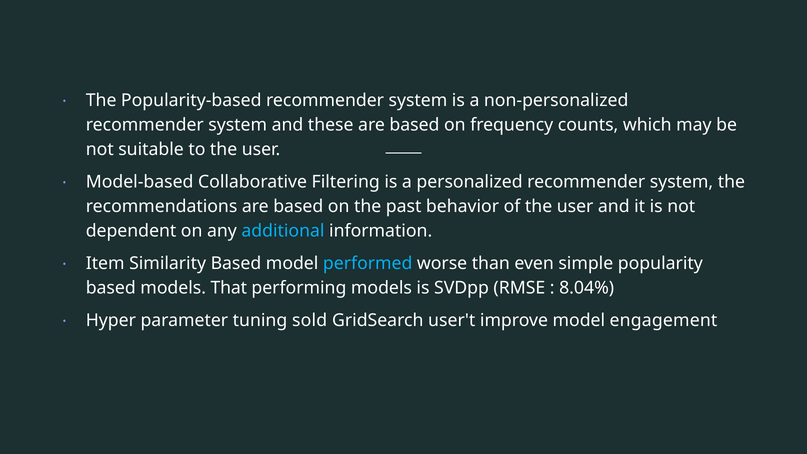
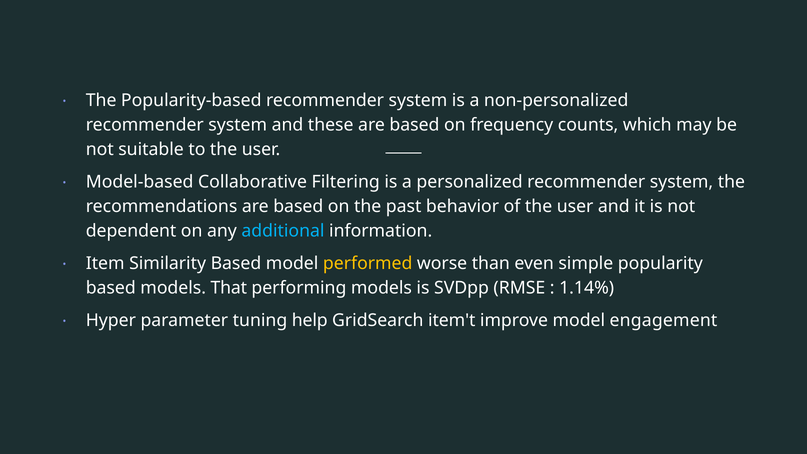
performed colour: light blue -> yellow
8.04%: 8.04% -> 1.14%
sold: sold -> help
user't: user't -> item't
